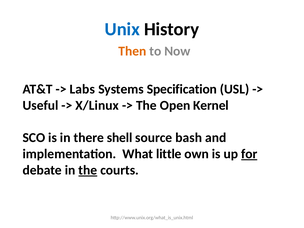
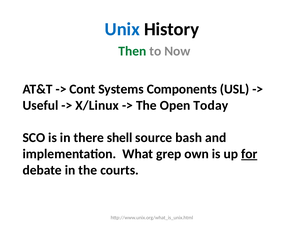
Then colour: orange -> green
Labs: Labs -> Cont
Specification: Specification -> Components
Kernel: Kernel -> Today
little: little -> grep
the at (88, 170) underline: present -> none
